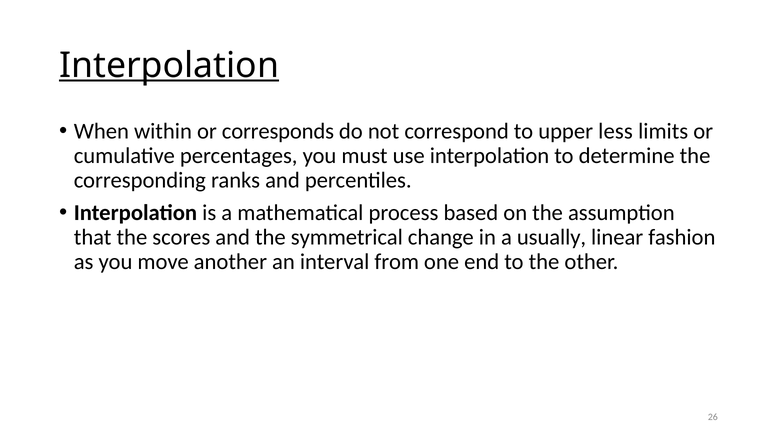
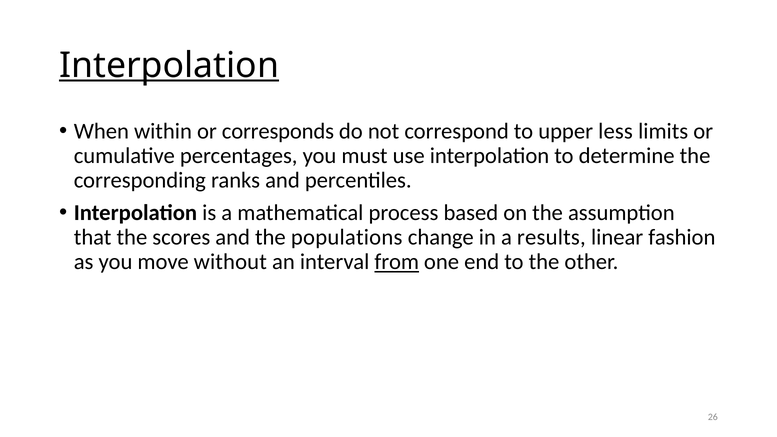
symmetrical: symmetrical -> populations
usually: usually -> results
another: another -> without
from underline: none -> present
